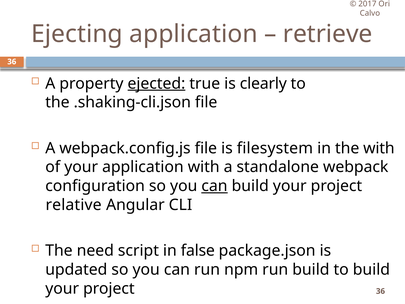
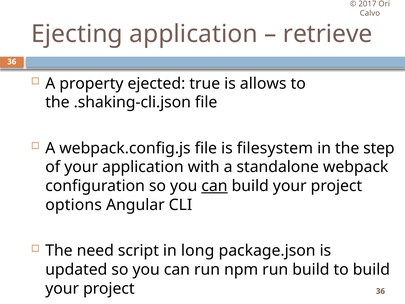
ejected underline: present -> none
clearly: clearly -> allows
the with: with -> step
relative: relative -> options
false: false -> long
